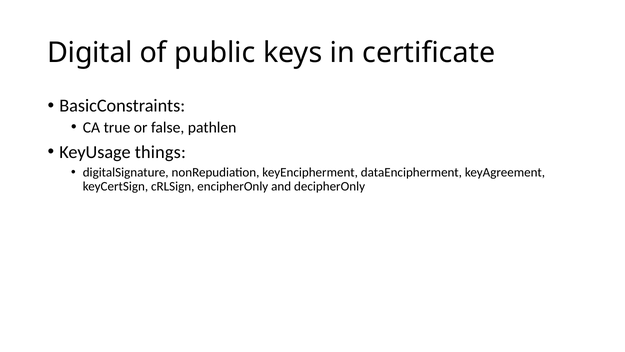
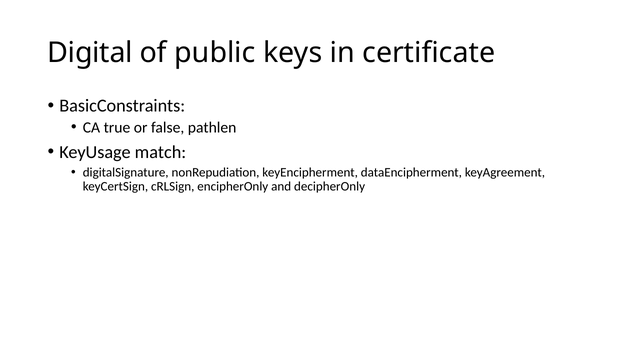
things: things -> match
